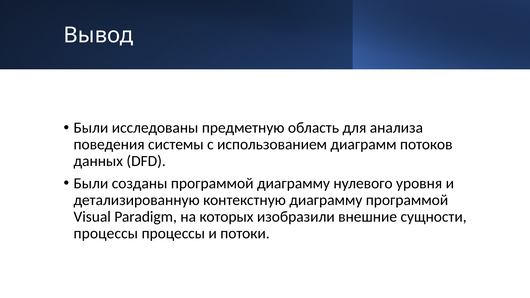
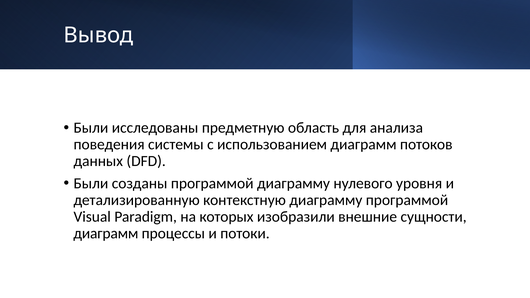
процессы at (106, 233): процессы -> диаграмм
